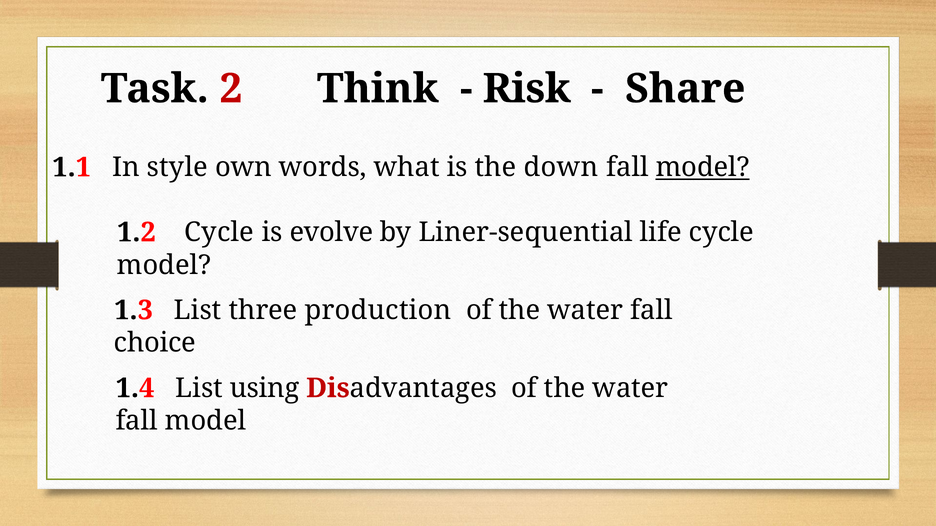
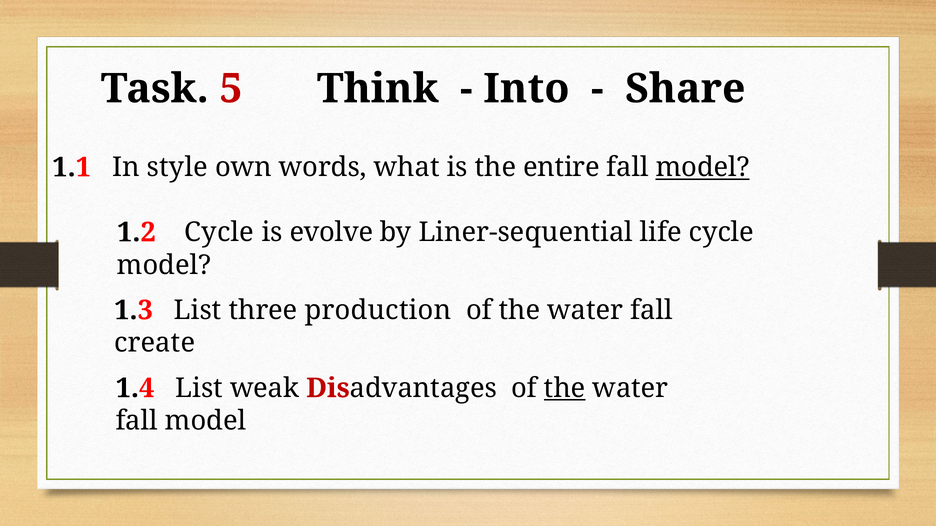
2: 2 -> 5
Risk: Risk -> Into
down: down -> entire
choice: choice -> create
using: using -> weak
the at (565, 389) underline: none -> present
